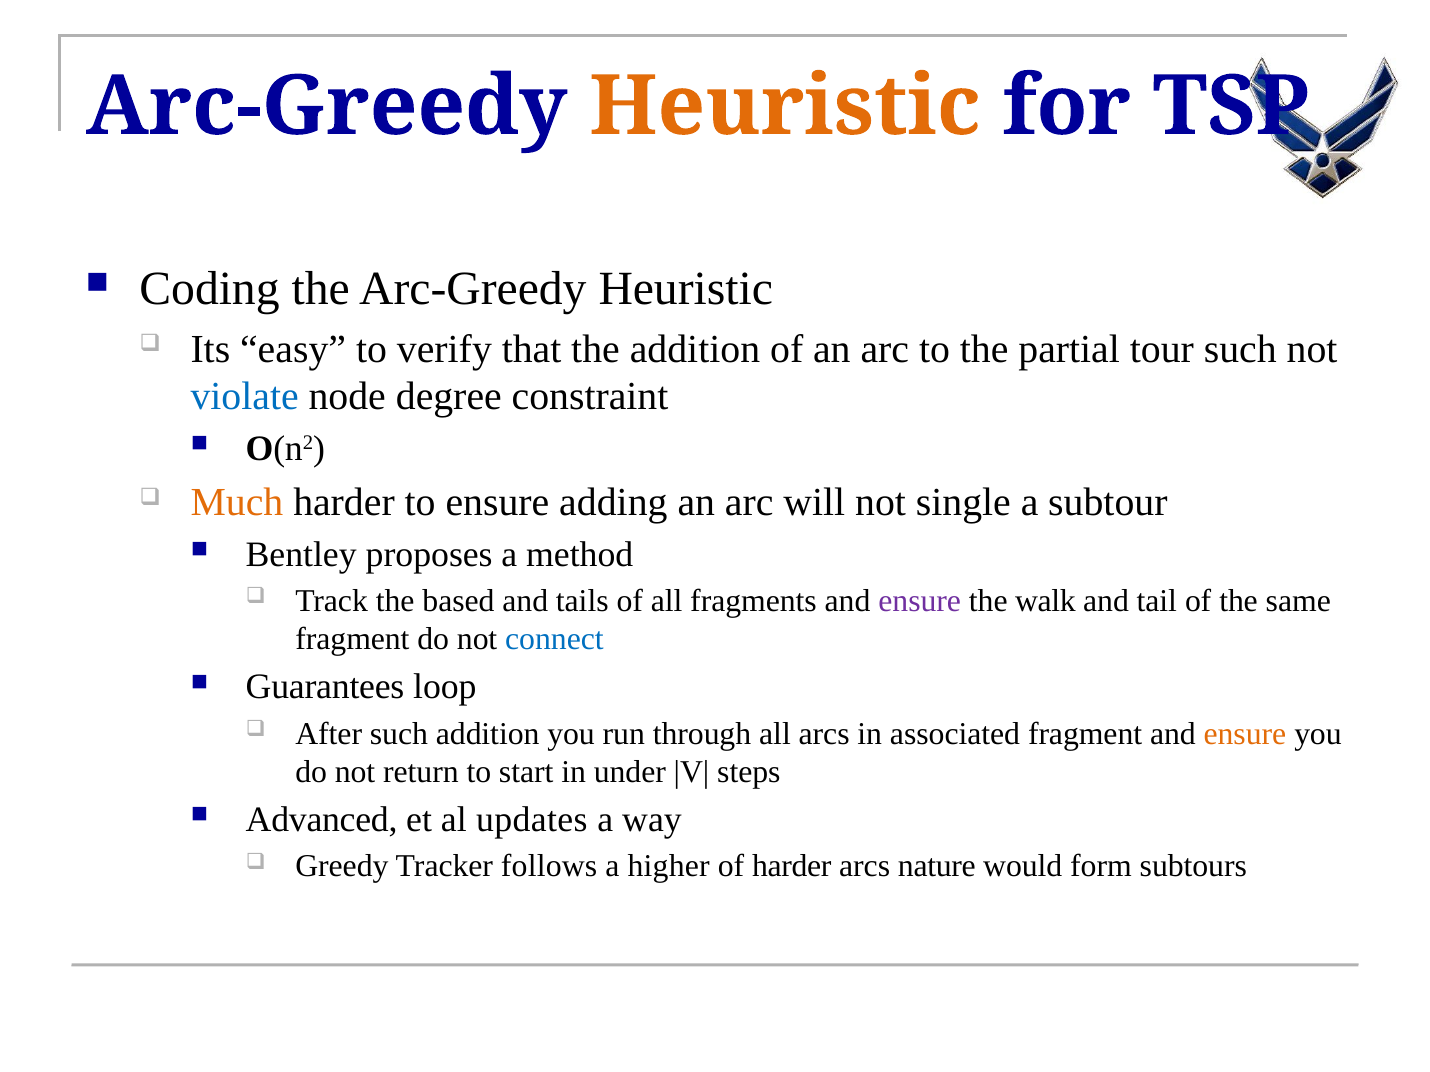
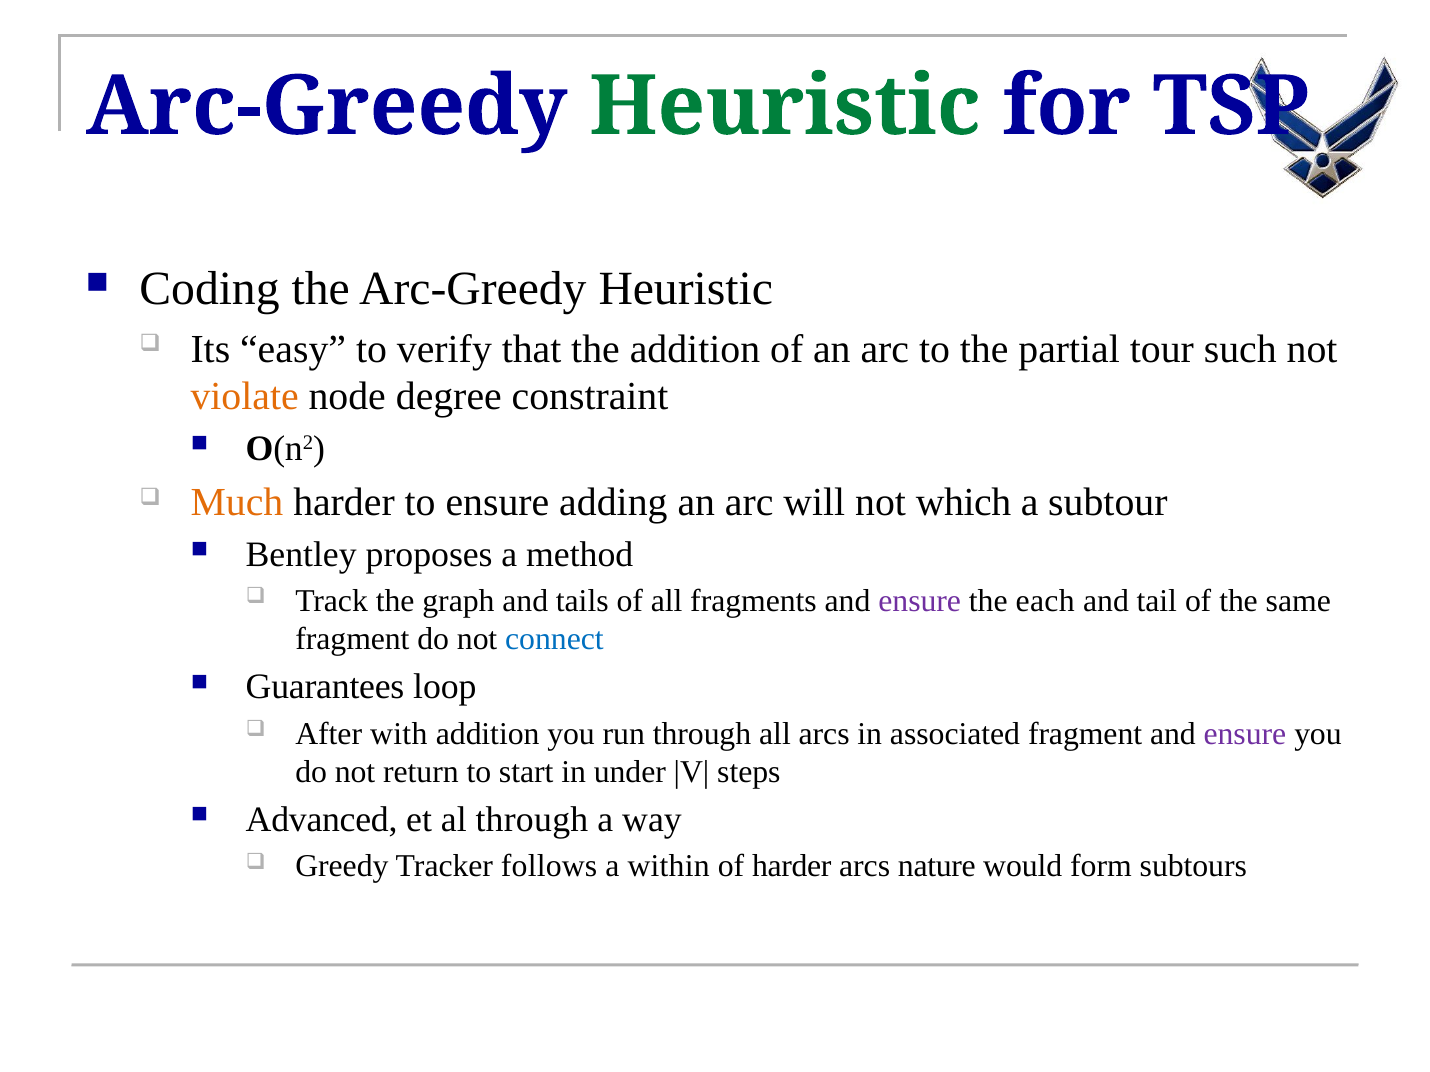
Heuristic at (785, 107) colour: orange -> green
violate colour: blue -> orange
single: single -> which
based: based -> graph
walk: walk -> each
After such: such -> with
ensure at (1245, 734) colour: orange -> purple
al updates: updates -> through
higher: higher -> within
